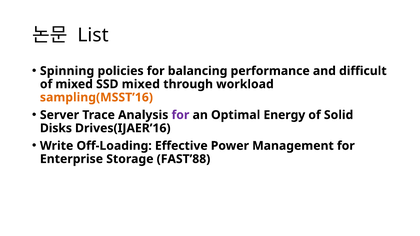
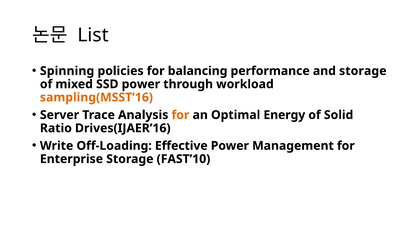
and difficult: difficult -> storage
SSD mixed: mixed -> power
for at (180, 115) colour: purple -> orange
Disks: Disks -> Ratio
FAST’88: FAST’88 -> FAST’10
